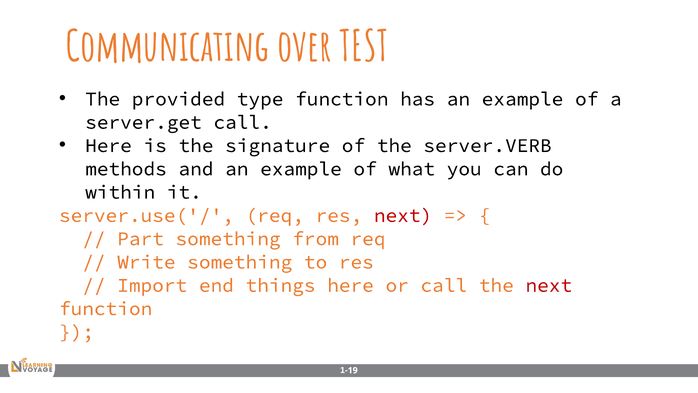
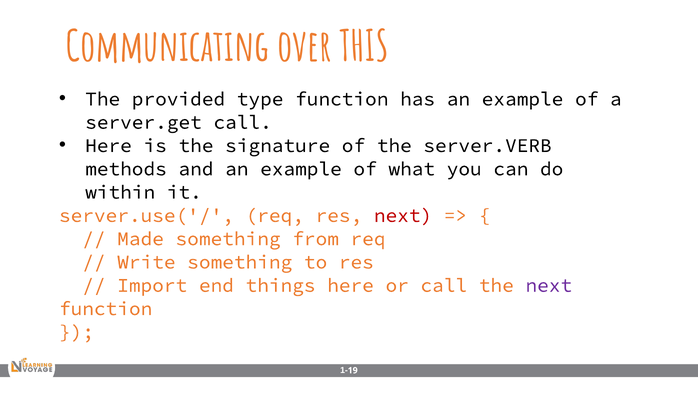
TEST: TEST -> THIS
Part: Part -> Made
next at (549, 285) colour: red -> purple
